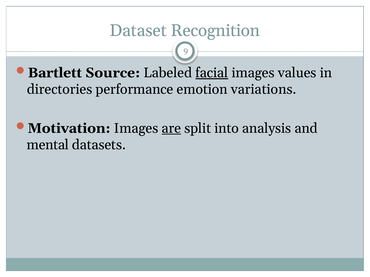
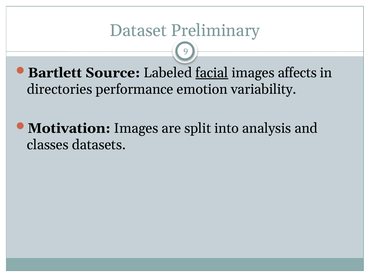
Recognition: Recognition -> Preliminary
values: values -> affects
variations: variations -> variability
are underline: present -> none
mental: mental -> classes
